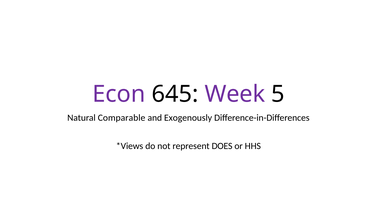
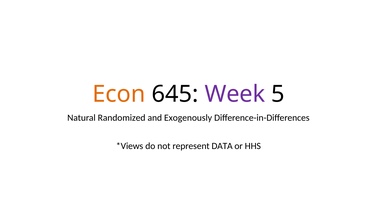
Econ colour: purple -> orange
Comparable: Comparable -> Randomized
DOES: DOES -> DATA
